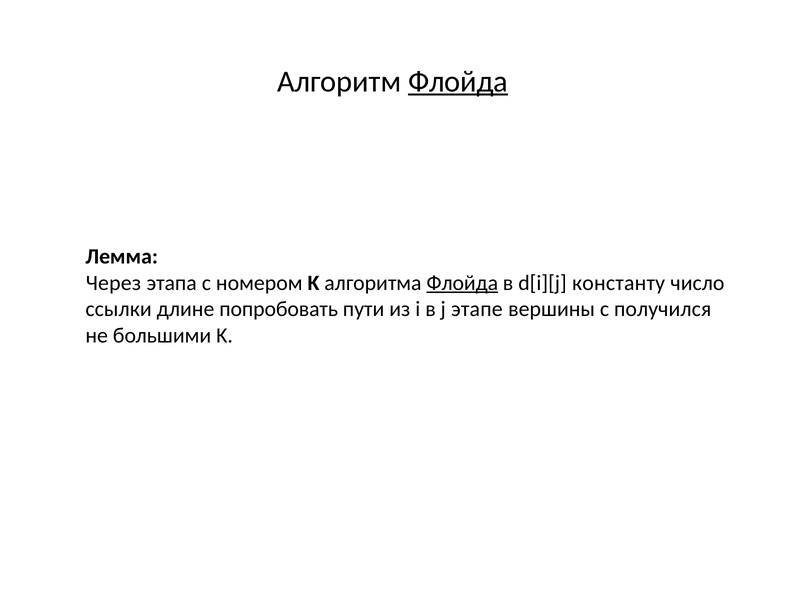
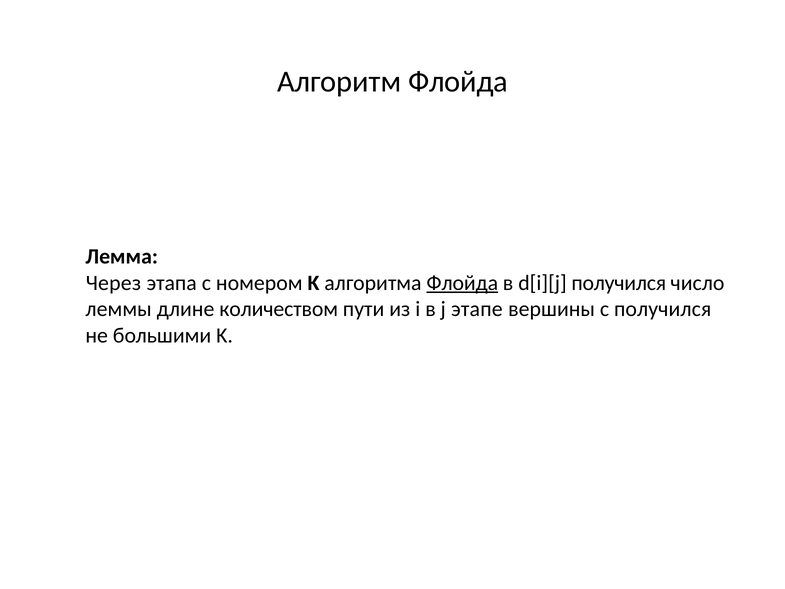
Флойда at (458, 81) underline: present -> none
d[i][j константу: константу -> получился
ссылки: ссылки -> леммы
попробовать: попробовать -> количеством
